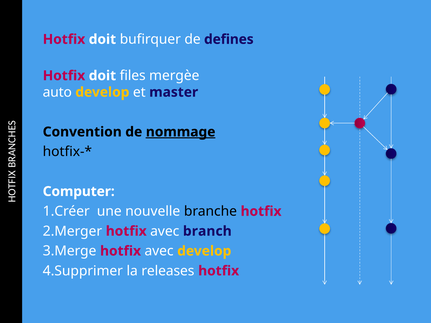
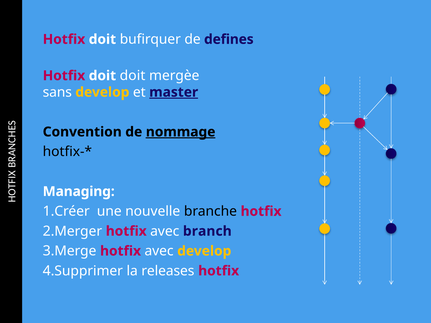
doit files: files -> doit
auto: auto -> sans
master underline: none -> present
Computer: Computer -> Managing
